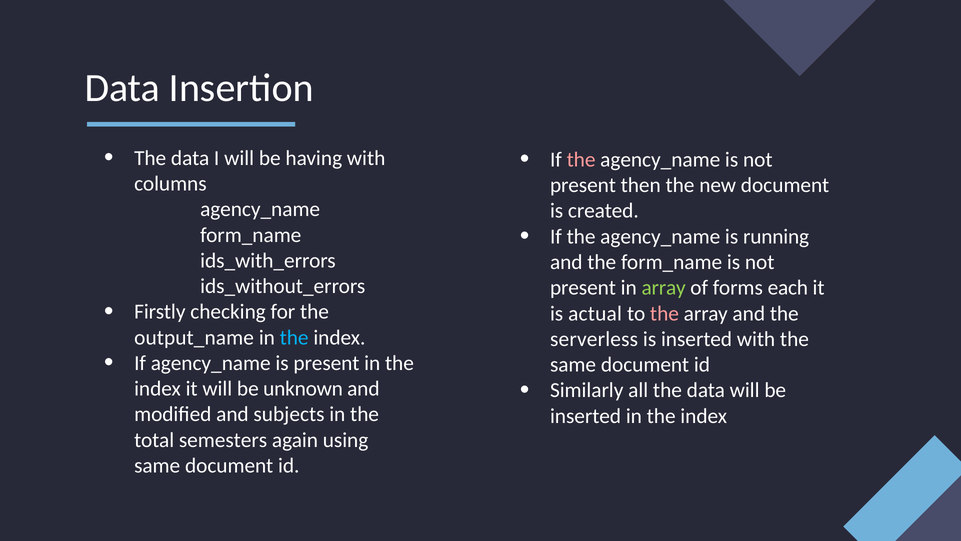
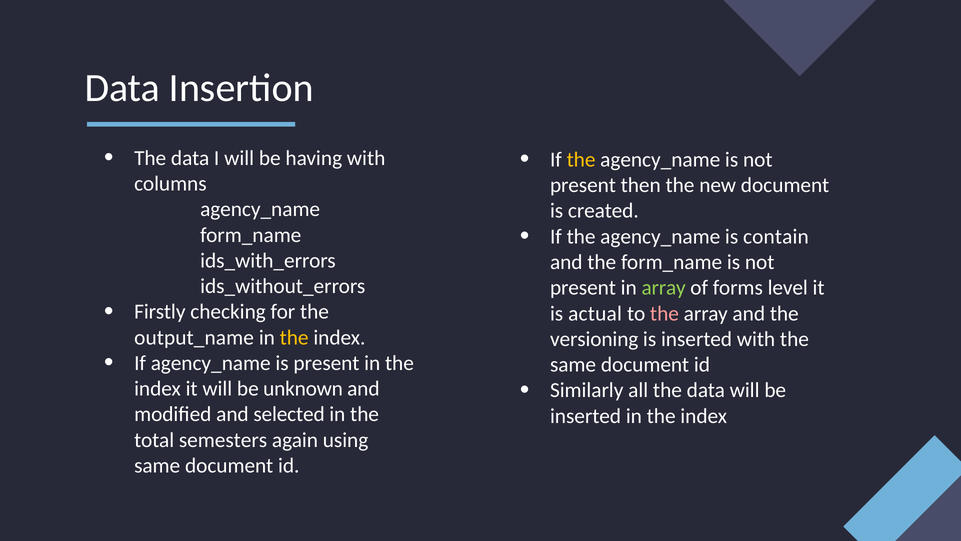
the at (581, 160) colour: pink -> yellow
running: running -> contain
each: each -> level
the at (294, 337) colour: light blue -> yellow
serverless: serverless -> versioning
subjects: subjects -> selected
